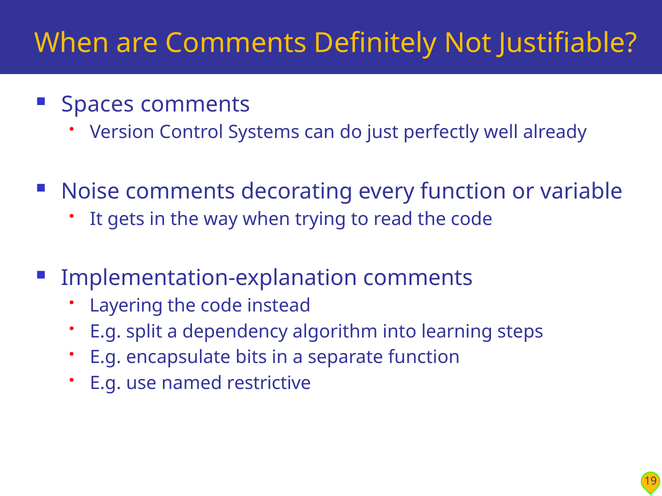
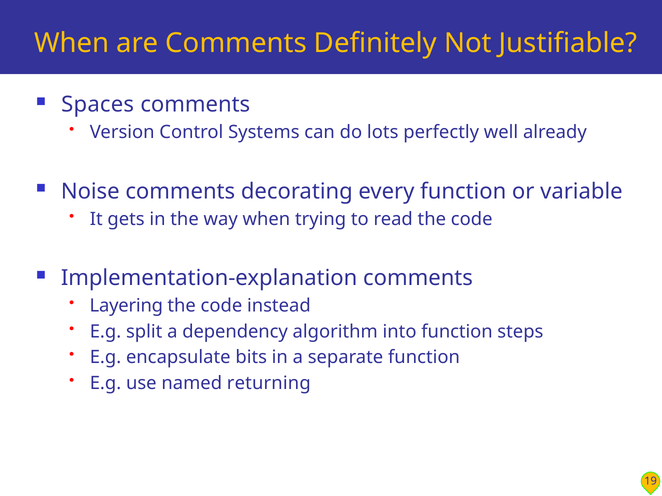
just: just -> lots
into learning: learning -> function
restrictive: restrictive -> returning
